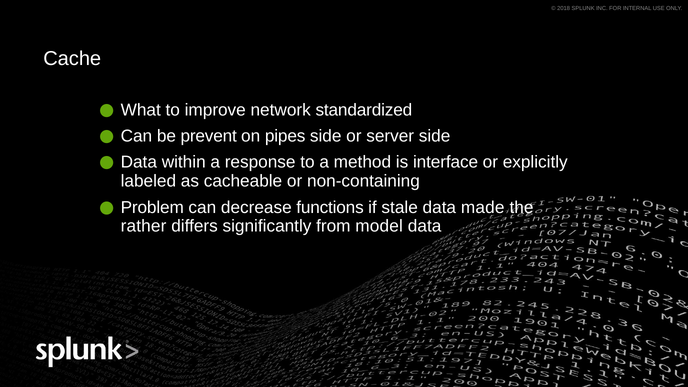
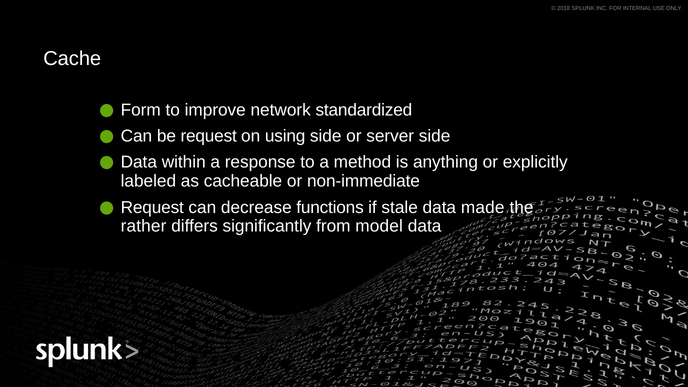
What: What -> Form
be prevent: prevent -> request
pipes: pipes -> using
interface: interface -> anything
non-containing: non-containing -> non-immediate
Problem at (152, 207): Problem -> Request
